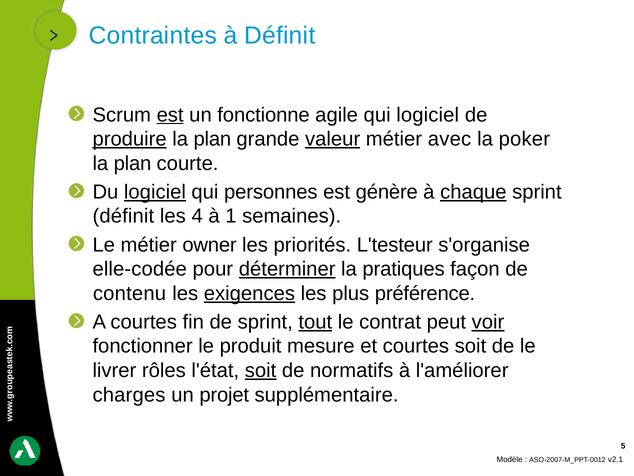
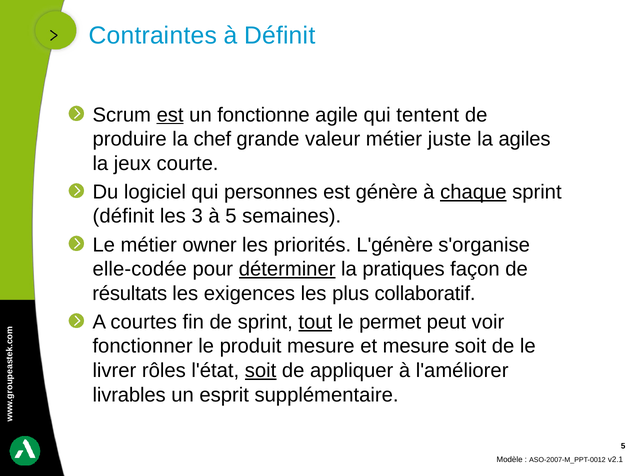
qui logiciel: logiciel -> tentent
produire underline: present -> none
plan at (212, 139): plan -> chef
valeur underline: present -> none
avec: avec -> juste
poker: poker -> agiles
plan at (133, 163): plan -> jeux
logiciel at (155, 192) underline: present -> none
4: 4 -> 3
à 1: 1 -> 5
L'testeur: L'testeur -> L'génère
contenu: contenu -> résultats
exigences underline: present -> none
préférence: préférence -> collaboratif
contrat: contrat -> permet
voir underline: present -> none
et courtes: courtes -> mesure
normatifs: normatifs -> appliquer
charges: charges -> livrables
projet: projet -> esprit
